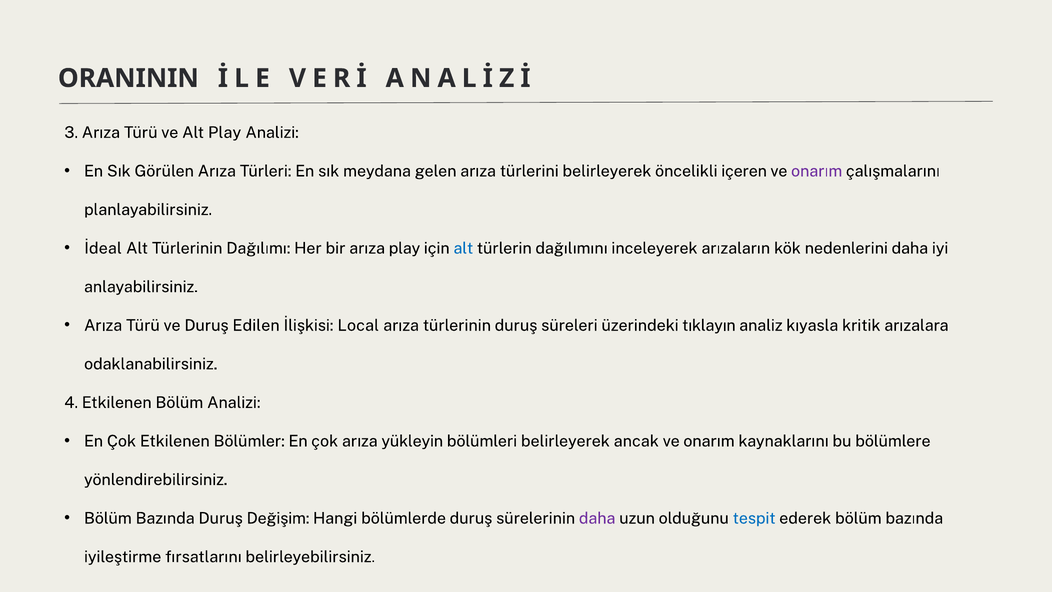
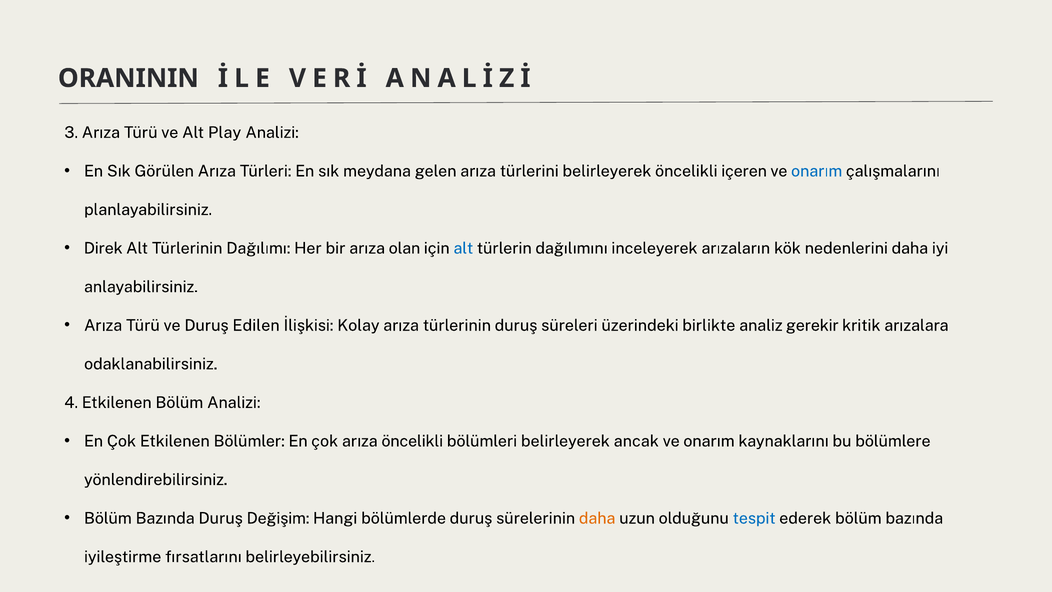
onarım at (817, 171) colour: purple -> blue
İdeal: İdeal -> Direk
arıza play: play -> olan
Local: Local -> Kolay
tıklayın: tıklayın -> birlikte
kıyasla: kıyasla -> gerekir
arıza yükleyin: yükleyin -> öncelikli
daha at (597, 518) colour: purple -> orange
